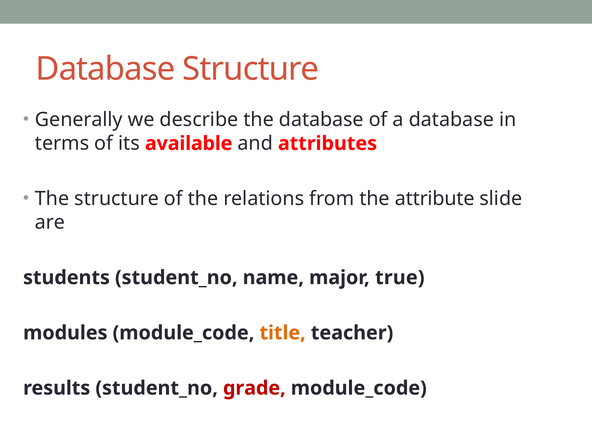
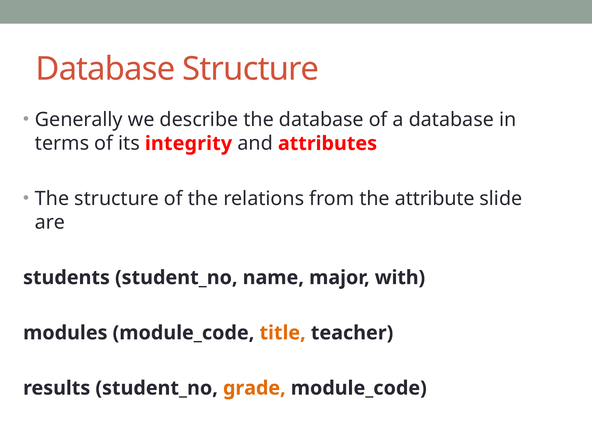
available: available -> integrity
true: true -> with
grade colour: red -> orange
